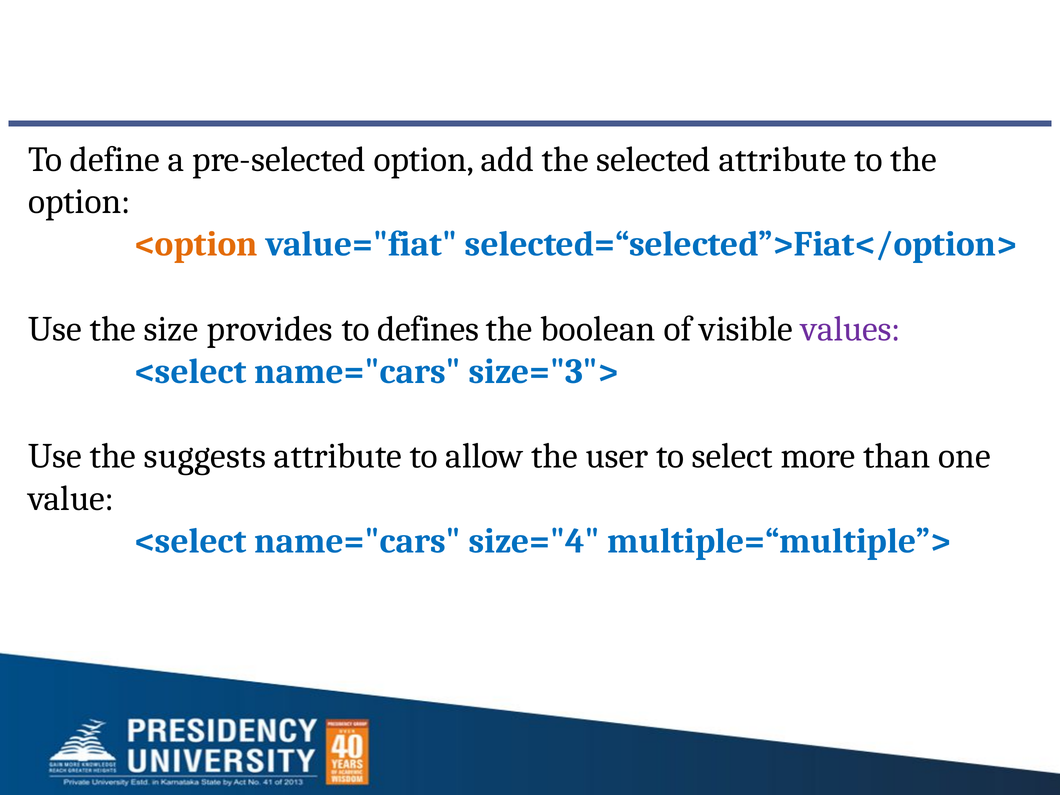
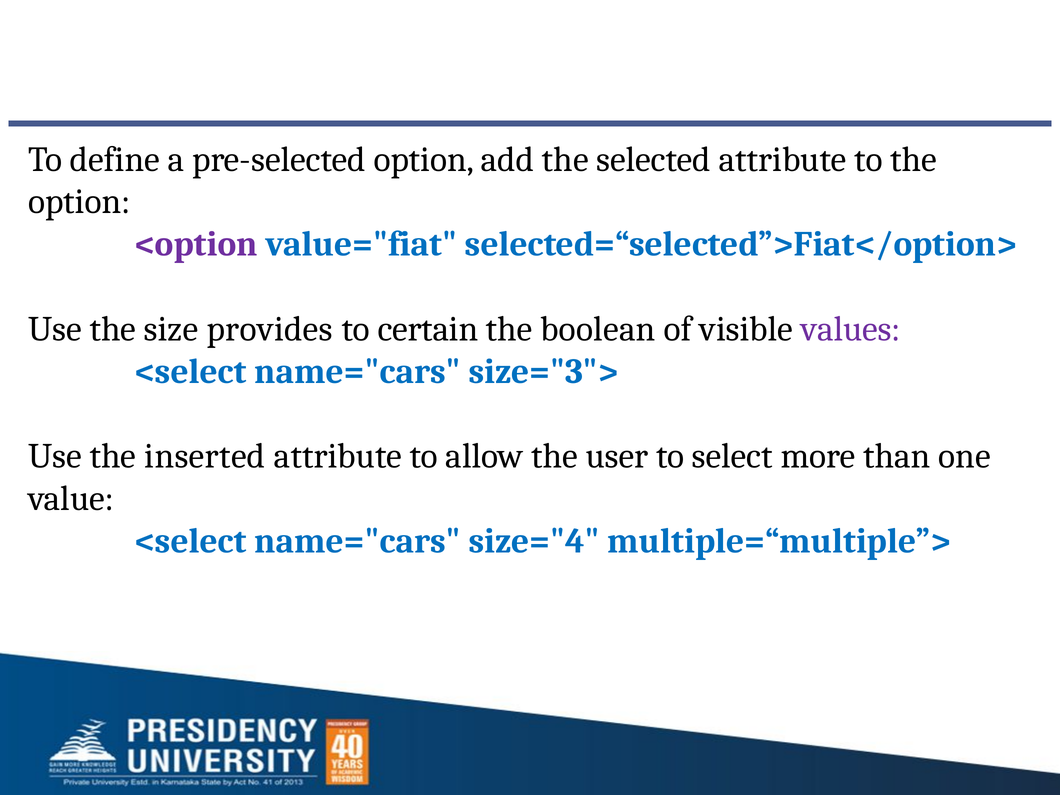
<option colour: orange -> purple
defines: defines -> certain
suggests: suggests -> inserted
